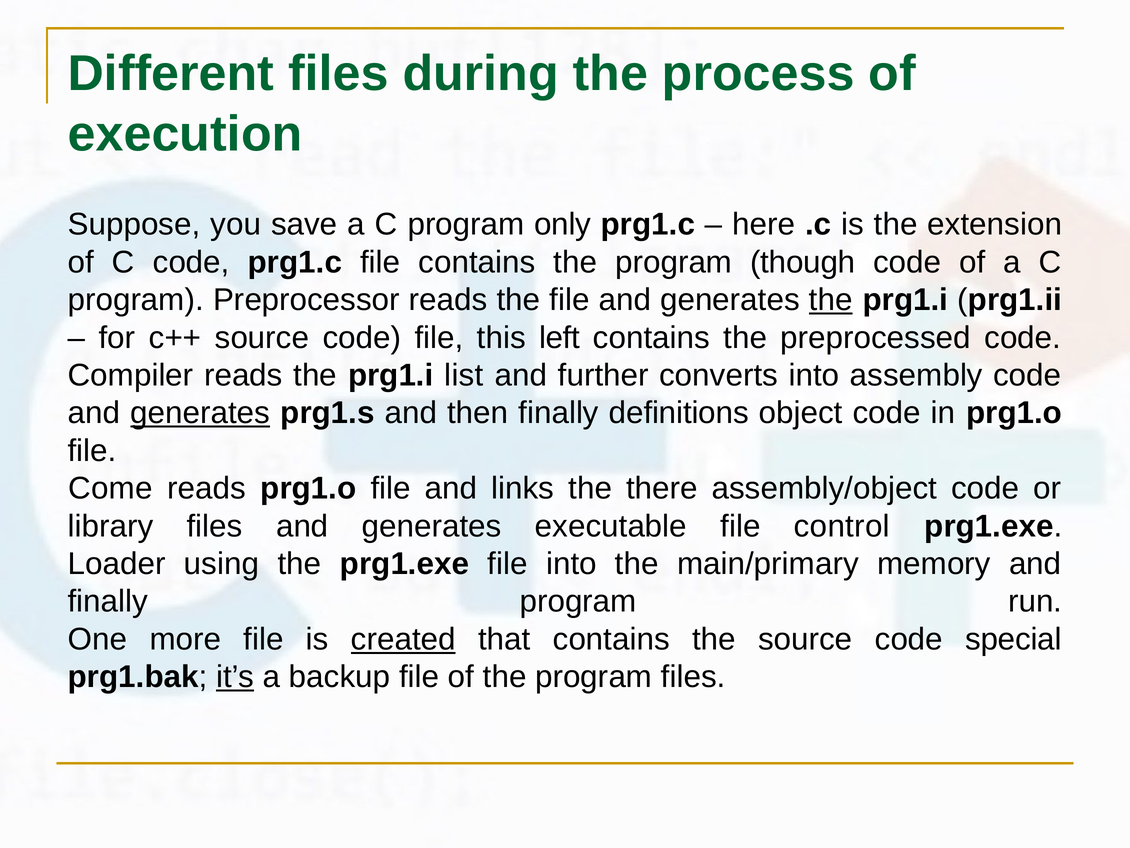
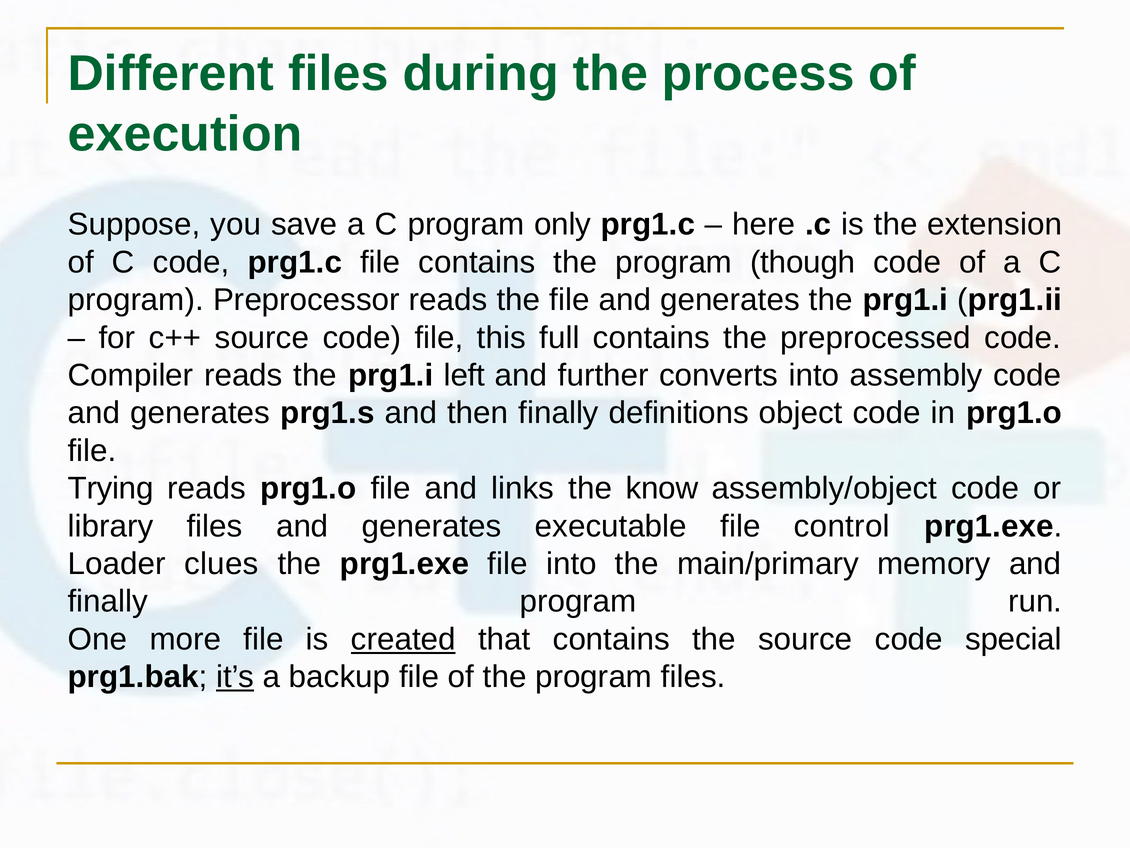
the at (831, 300) underline: present -> none
left: left -> full
list: list -> left
generates at (200, 413) underline: present -> none
Come: Come -> Trying
there: there -> know
using: using -> clues
